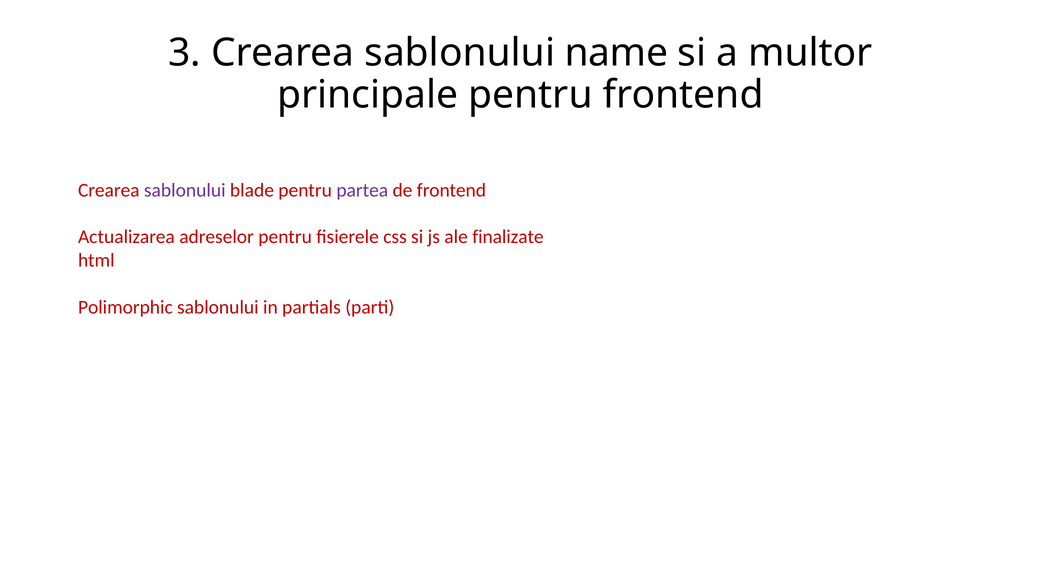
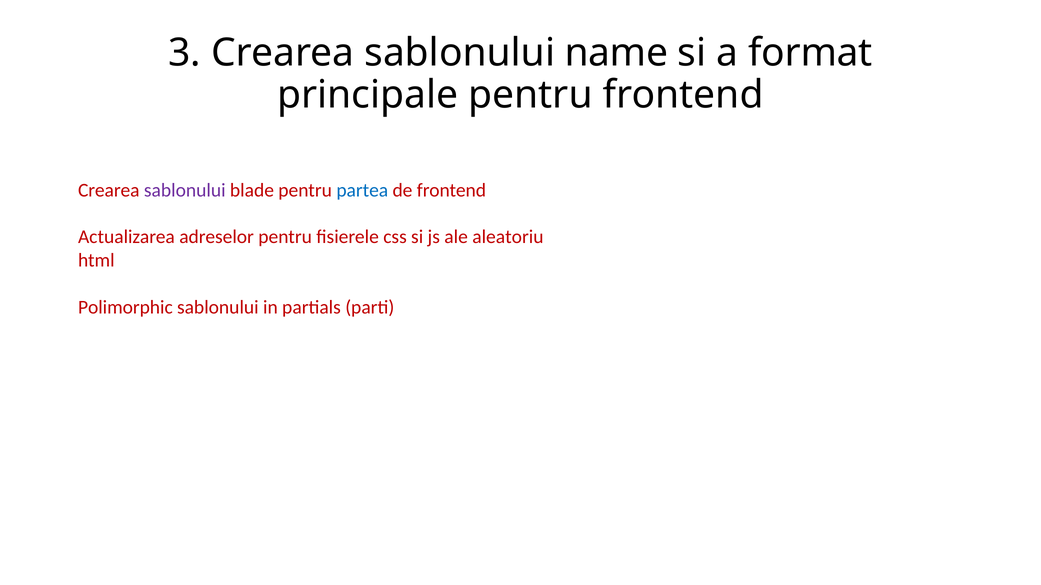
multor: multor -> format
partea colour: purple -> blue
finalizate: finalizate -> aleatoriu
